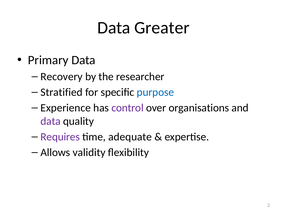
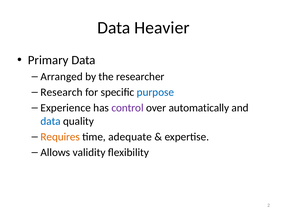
Greater: Greater -> Heavier
Recovery: Recovery -> Arranged
Stratified: Stratified -> Research
organisations: organisations -> automatically
data at (51, 121) colour: purple -> blue
Requires colour: purple -> orange
